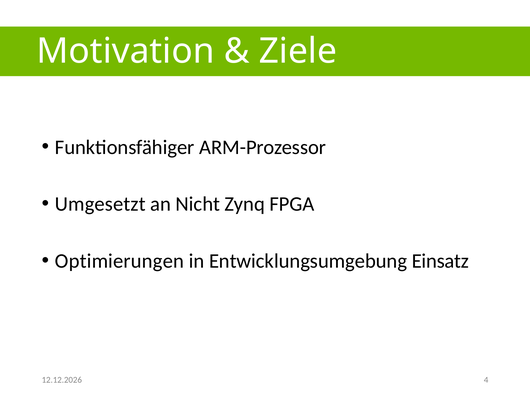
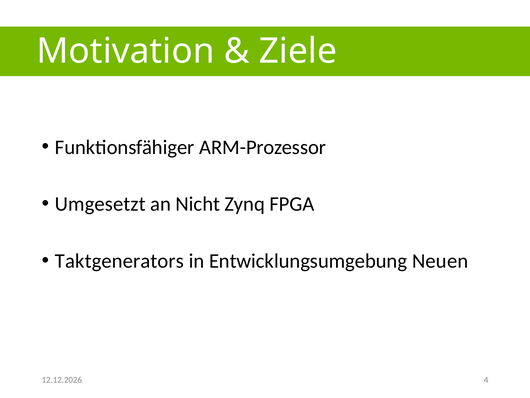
Optimierungen: Optimierungen -> Taktgenerators
Einsatz: Einsatz -> Neuen
